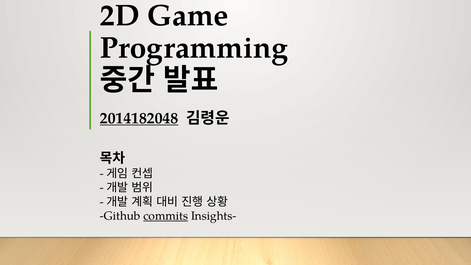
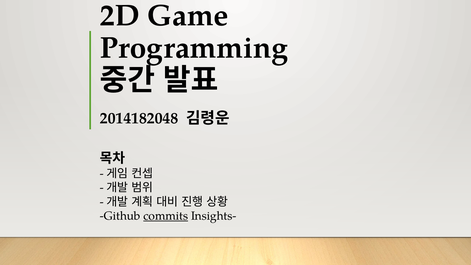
2014182048 underline: present -> none
